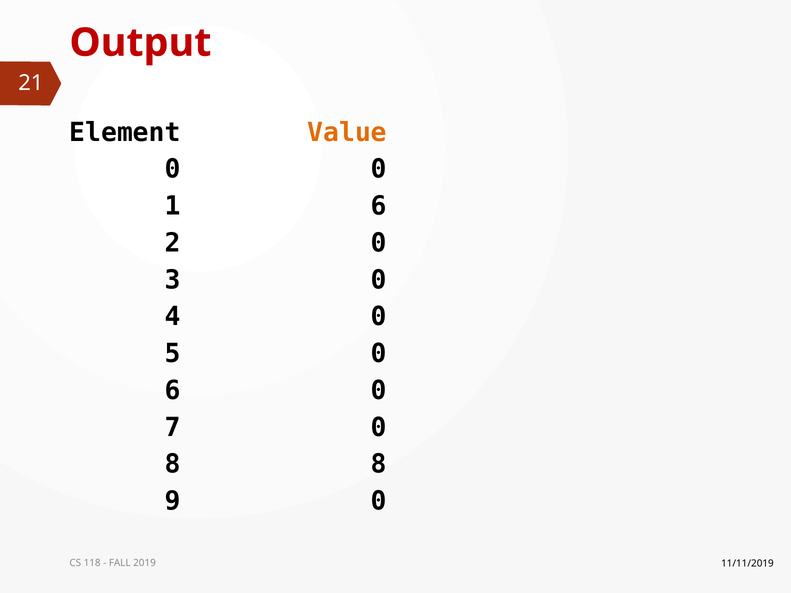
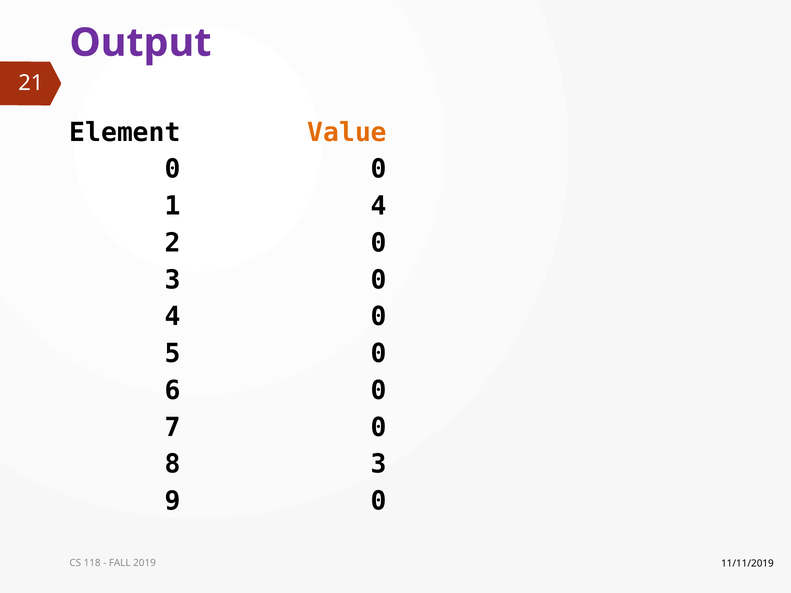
Output colour: red -> purple
1 6: 6 -> 4
8 8: 8 -> 3
